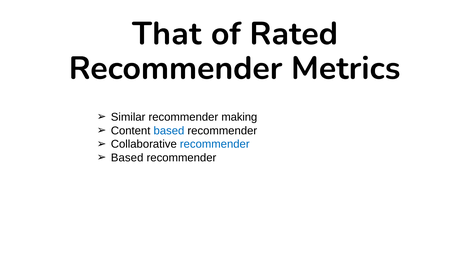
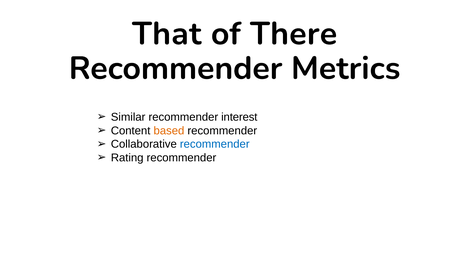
Rated: Rated -> There
making: making -> interest
based at (169, 131) colour: blue -> orange
Based at (127, 158): Based -> Rating
